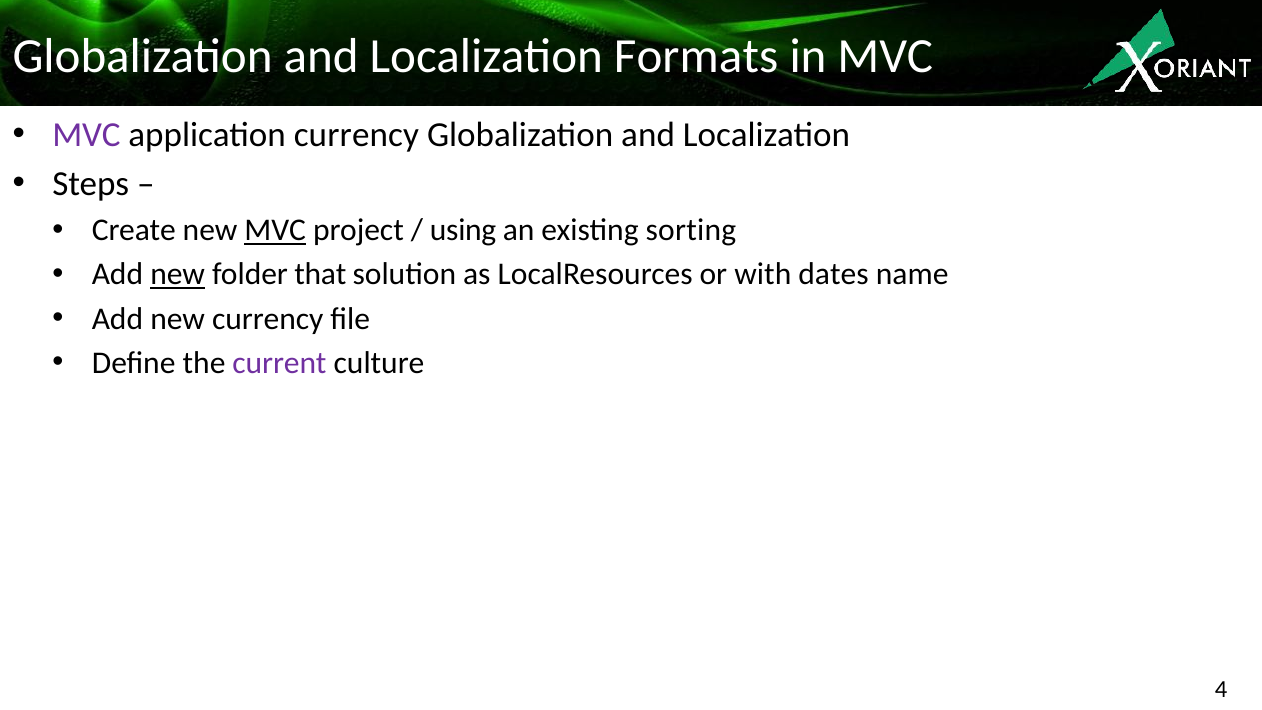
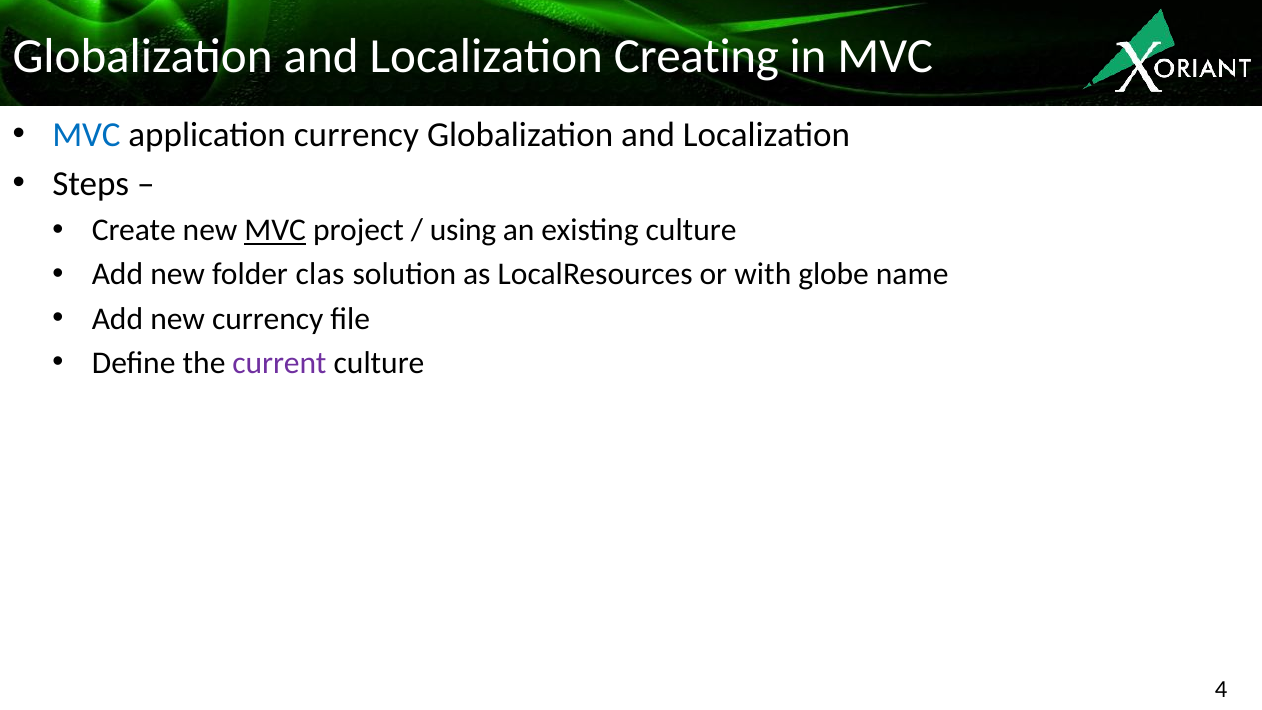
Formats: Formats -> Creating
MVC at (86, 135) colour: purple -> blue
existing sorting: sorting -> culture
new at (178, 275) underline: present -> none
that: that -> clas
dates: dates -> globe
